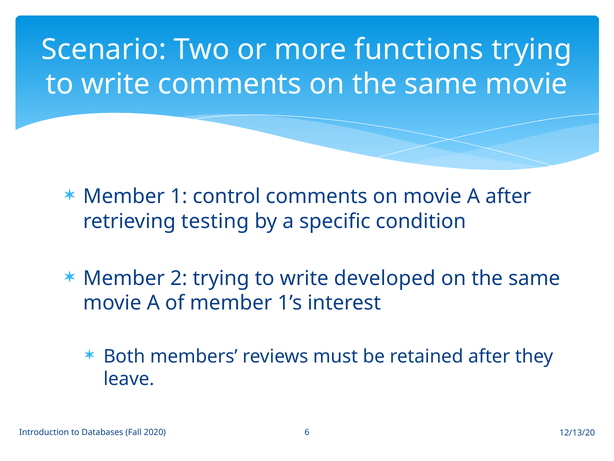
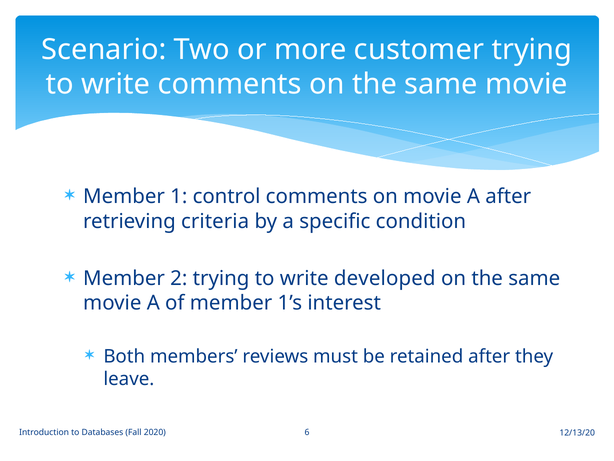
functions: functions -> customer
testing: testing -> criteria
